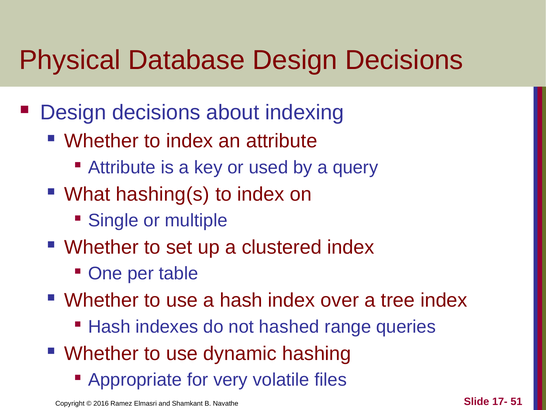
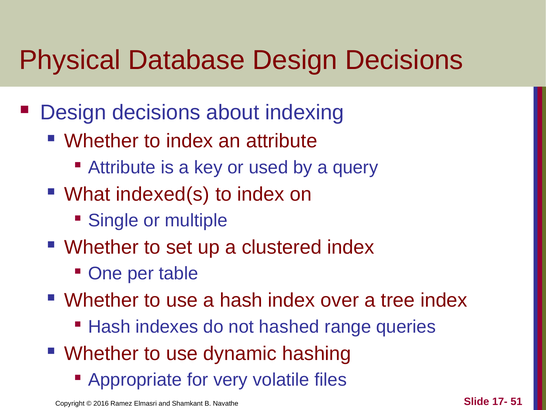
hashing(s: hashing(s -> indexed(s
